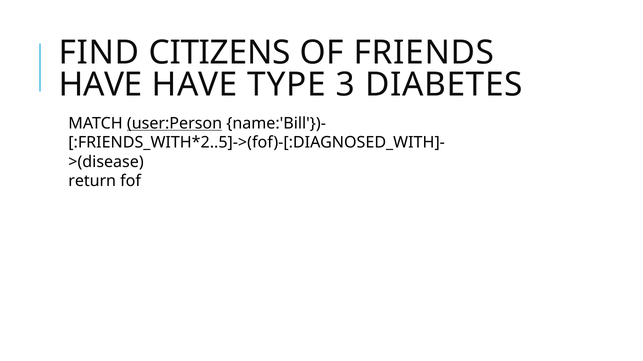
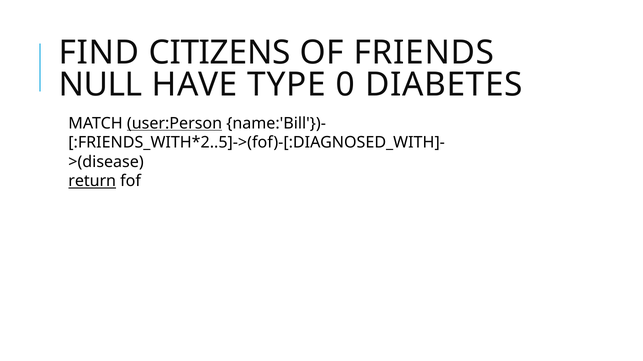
HAVE at (101, 85): HAVE -> NULL
3: 3 -> 0
return underline: none -> present
